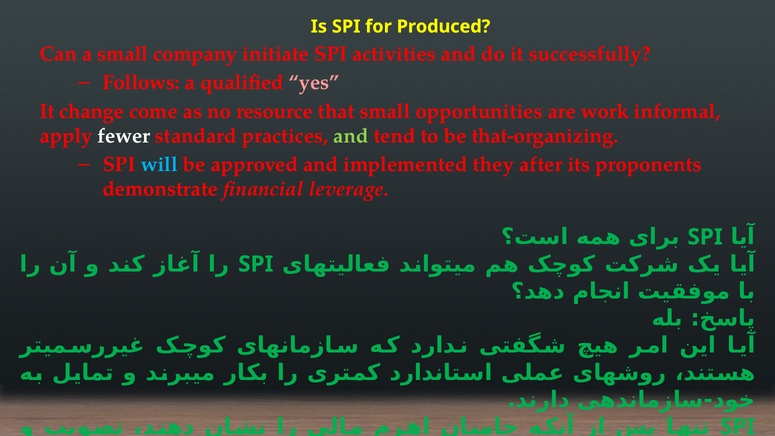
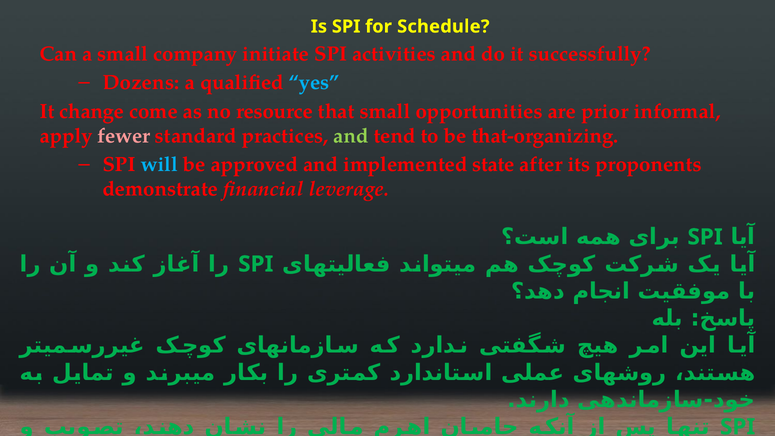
Produced: Produced -> Schedule
Follows: Follows -> Dozens
yes colour: pink -> light blue
work: work -> prior
fewer colour: white -> pink
they: they -> state
